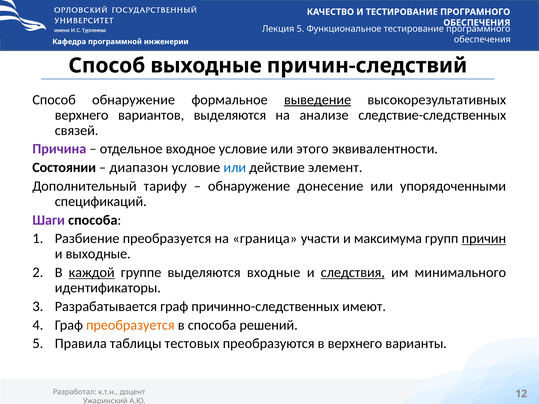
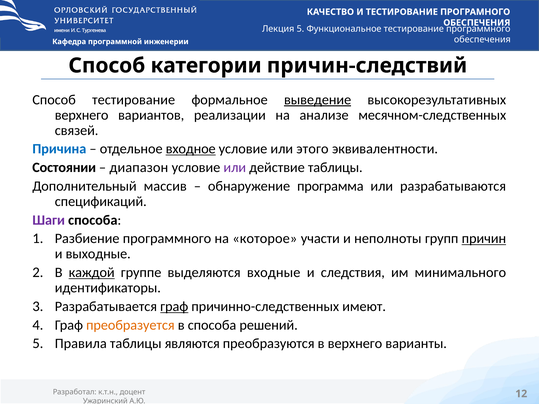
Способ выходные: выходные -> категории
Способ обнаружение: обнаружение -> тестирование
вариантов выделяются: выделяются -> реализации
следствие-следственных: следствие-следственных -> месячном-следственных
Причина colour: purple -> blue
входное underline: none -> present
или at (235, 168) colour: blue -> purple
действие элемент: элемент -> таблицы
тарифу: тарифу -> массив
донесение: донесение -> программа
упорядоченными: упорядоченными -> разрабатываются
Разбиение преобразуется: преобразуется -> программного
граница: граница -> которое
максимума: максимума -> неполноты
следствия underline: present -> none
граф at (174, 307) underline: none -> present
тестовых: тестовых -> являются
